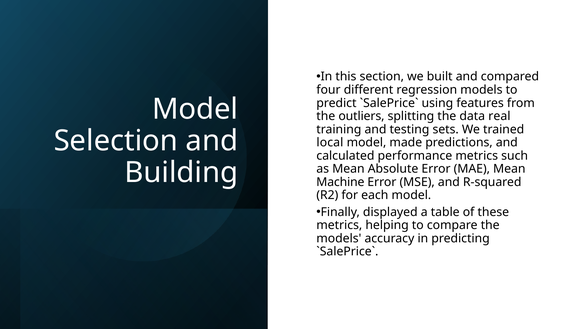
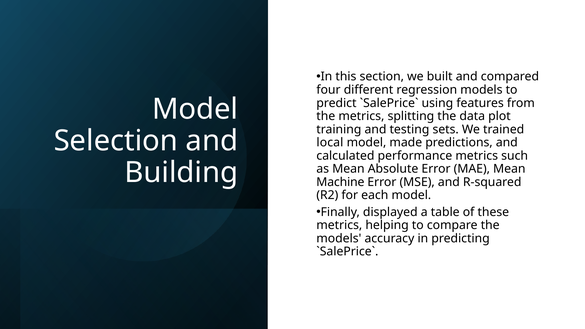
the outliers: outliers -> metrics
real: real -> plot
